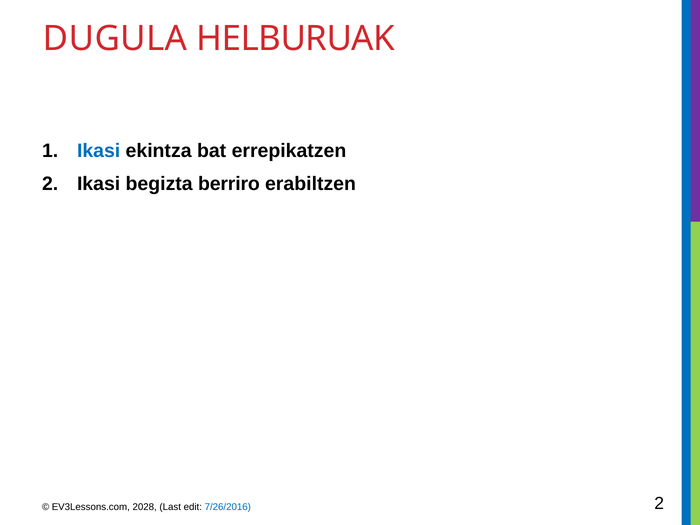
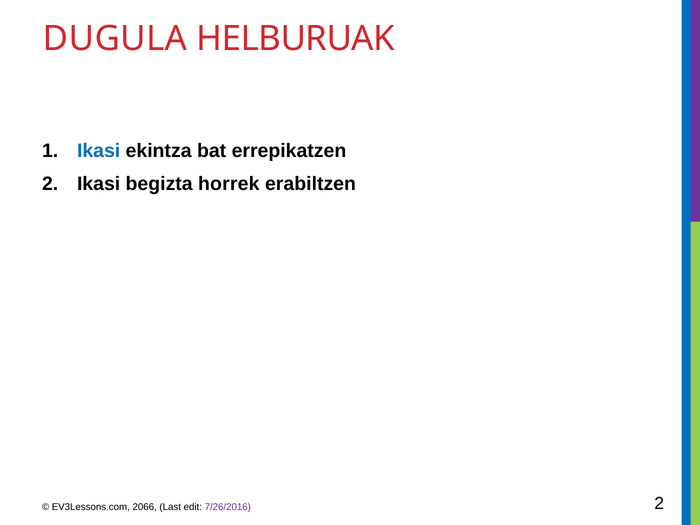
berriro: berriro -> horrek
2028: 2028 -> 2066
7/26/2016 colour: blue -> purple
